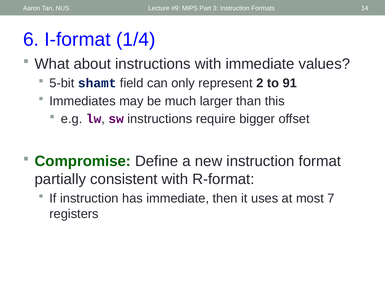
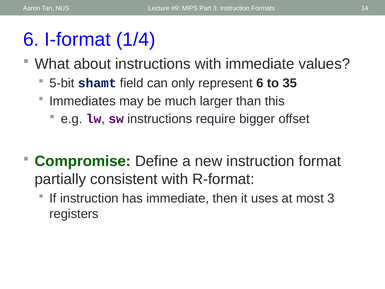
represent 2: 2 -> 6
91: 91 -> 35
most 7: 7 -> 3
